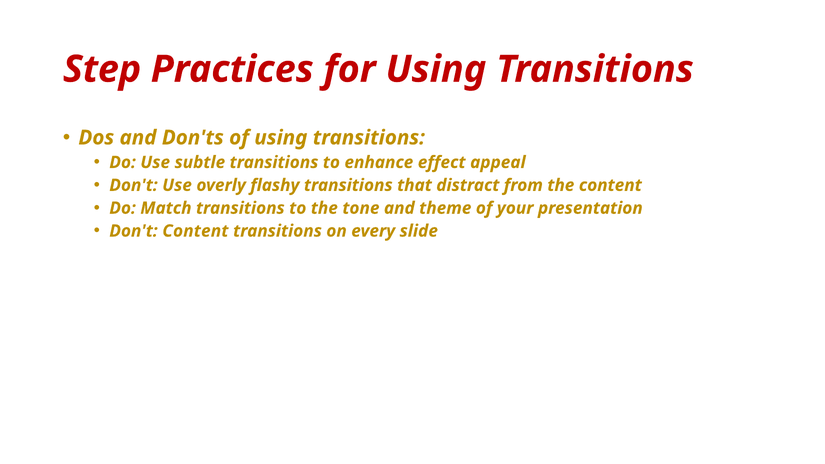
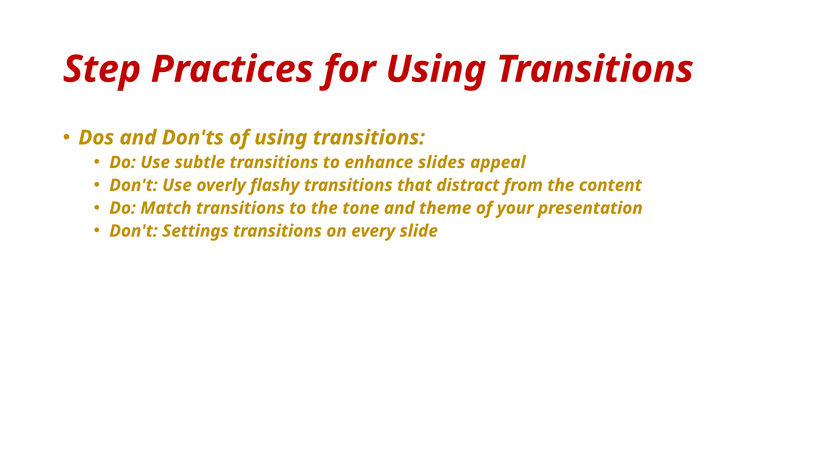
effect: effect -> slides
Don't Content: Content -> Settings
